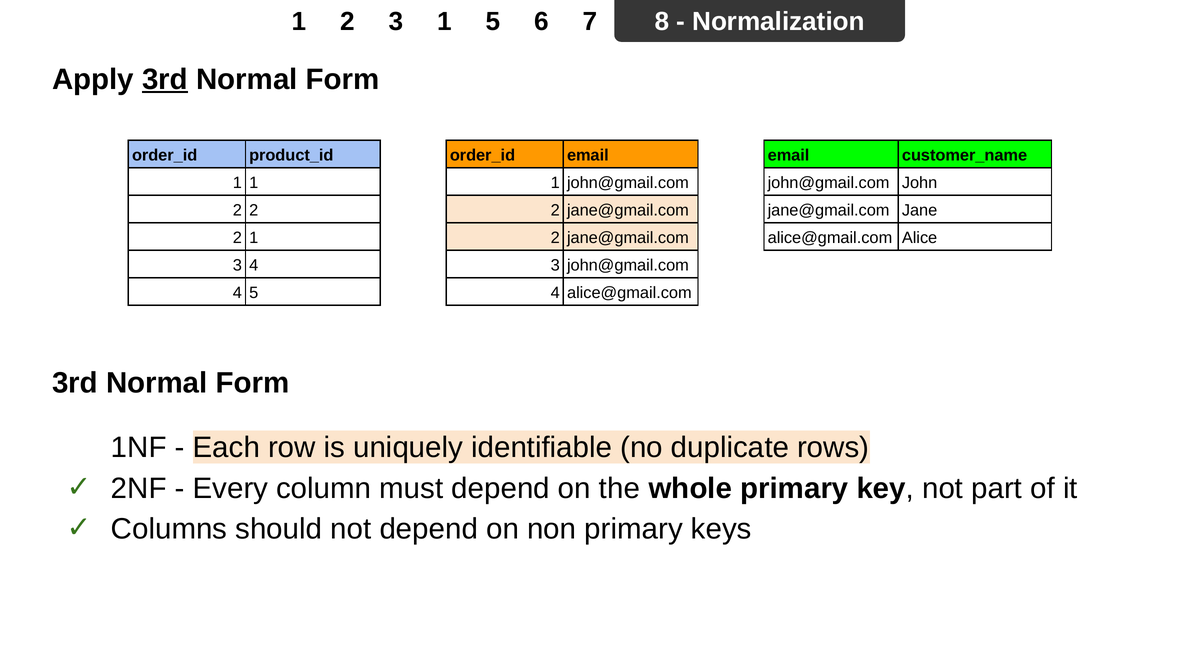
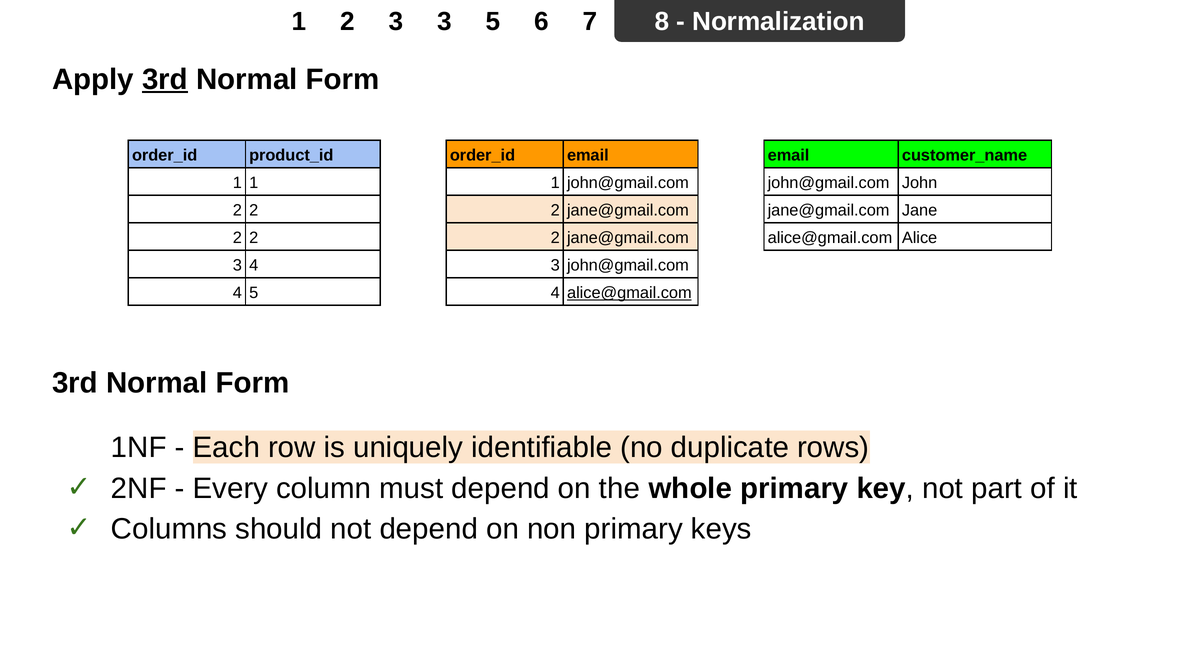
3 1: 1 -> 3
1 at (254, 238): 1 -> 2
alice@gmail.com at (629, 293) underline: none -> present
